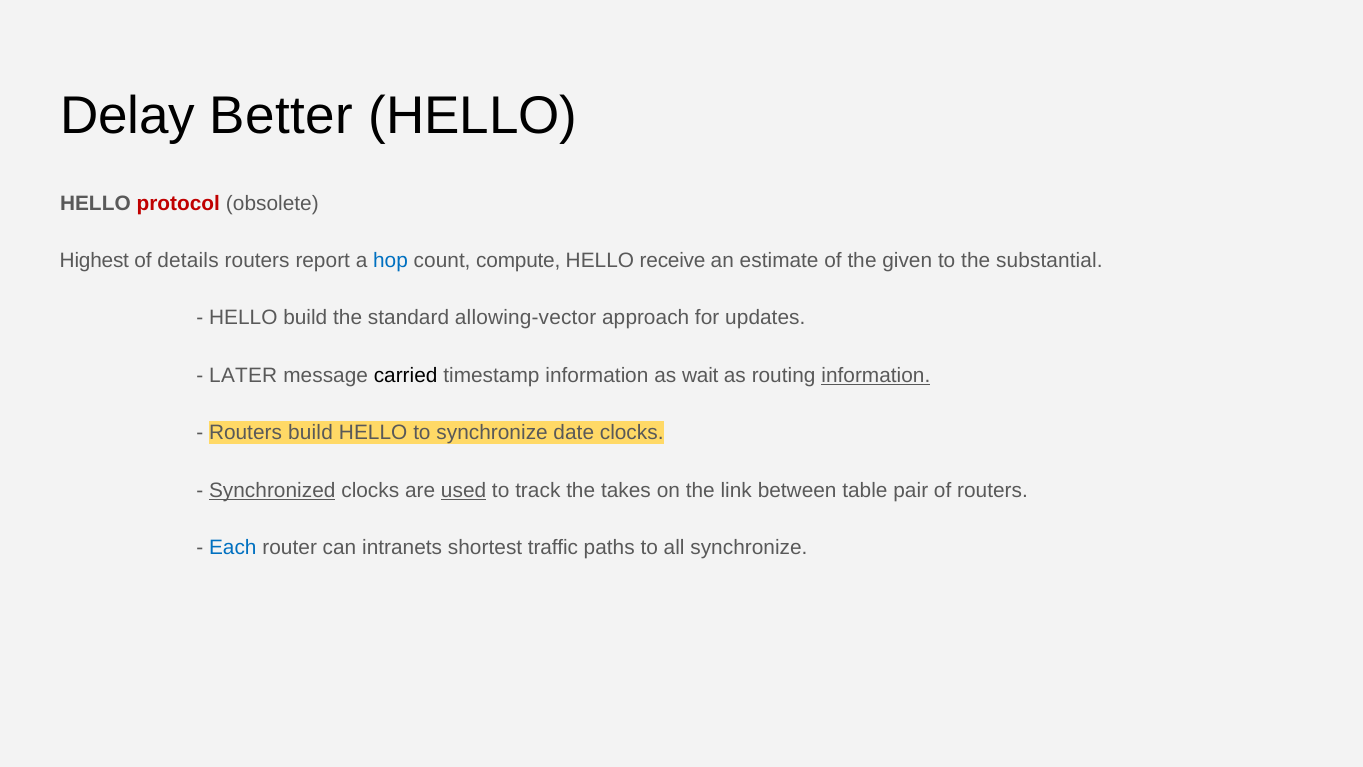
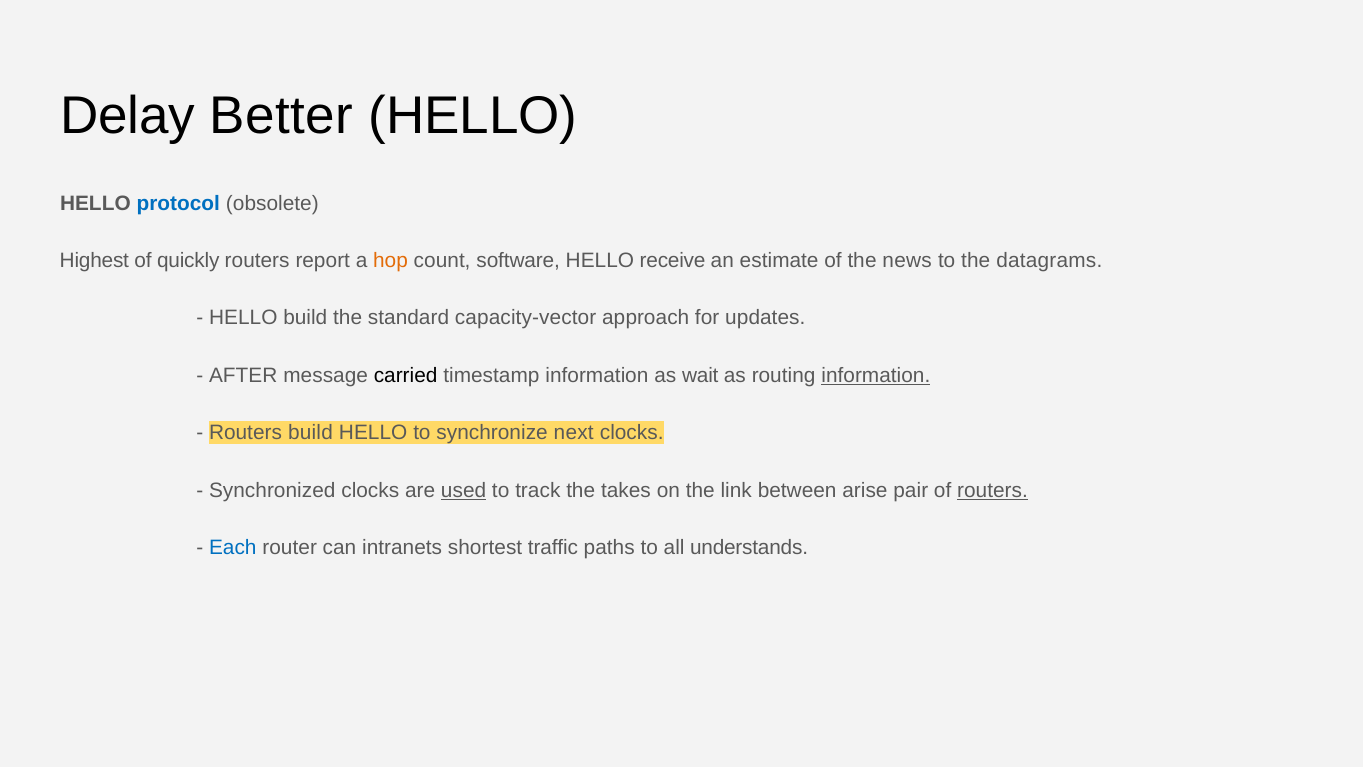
protocol colour: red -> blue
details: details -> quickly
hop colour: blue -> orange
compute: compute -> software
given: given -> news
substantial: substantial -> datagrams
allowing-vector: allowing-vector -> capacity-vector
LATER: LATER -> AFTER
date: date -> next
Synchronized underline: present -> none
table: table -> arise
routers at (993, 490) underline: none -> present
all synchronize: synchronize -> understands
